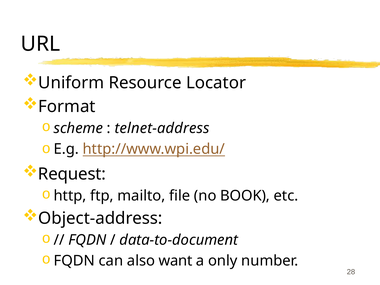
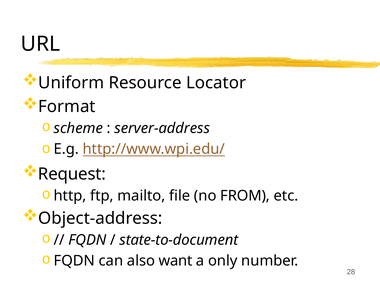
telnet-address: telnet-address -> server-address
BOOK: BOOK -> FROM
data-to-document: data-to-document -> state-to-document
